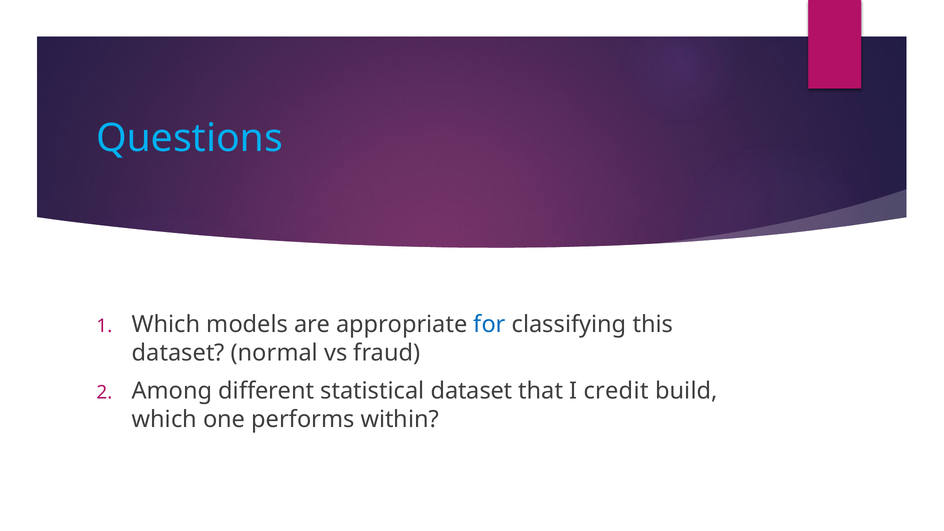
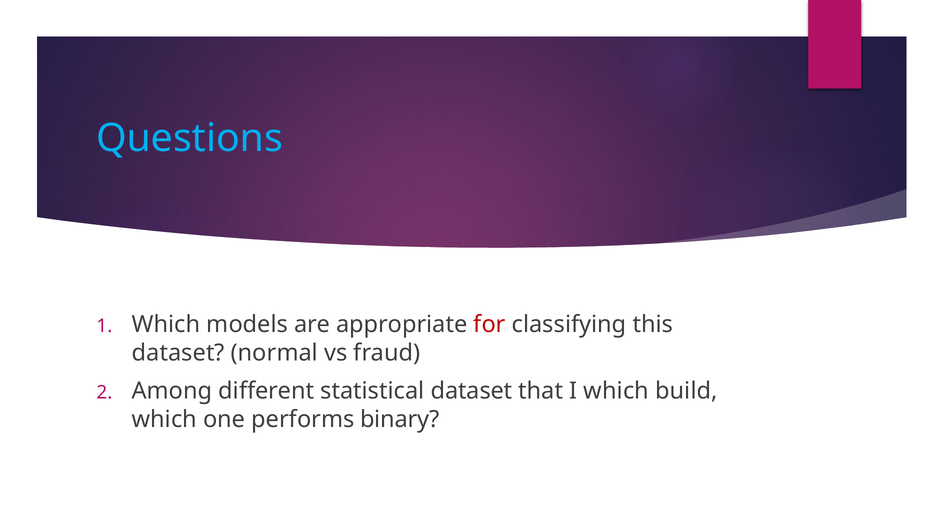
for colour: blue -> red
I credit: credit -> which
within: within -> binary
